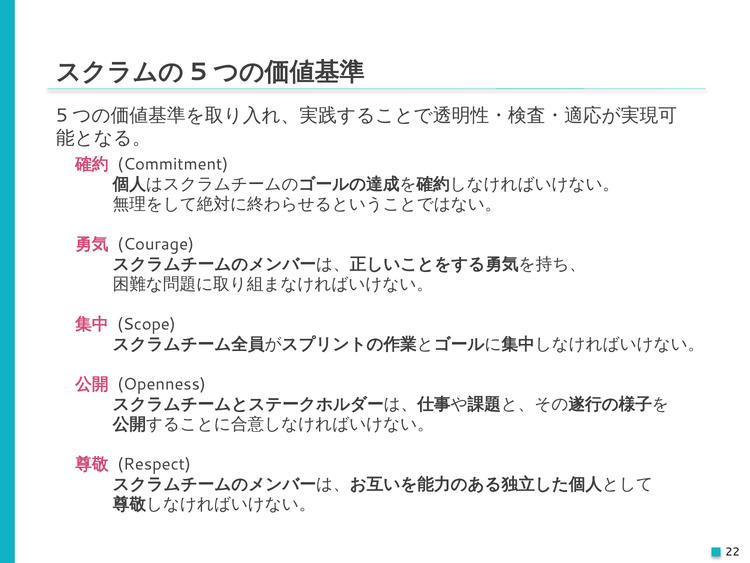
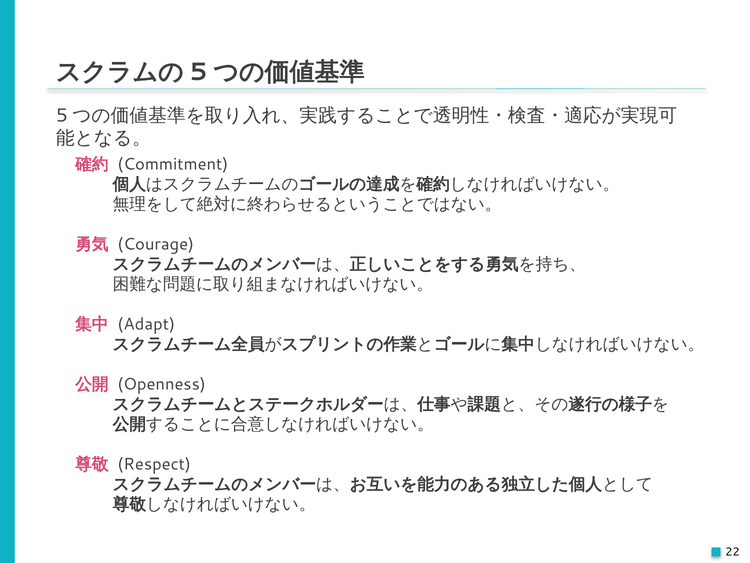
Scope: Scope -> Adapt
